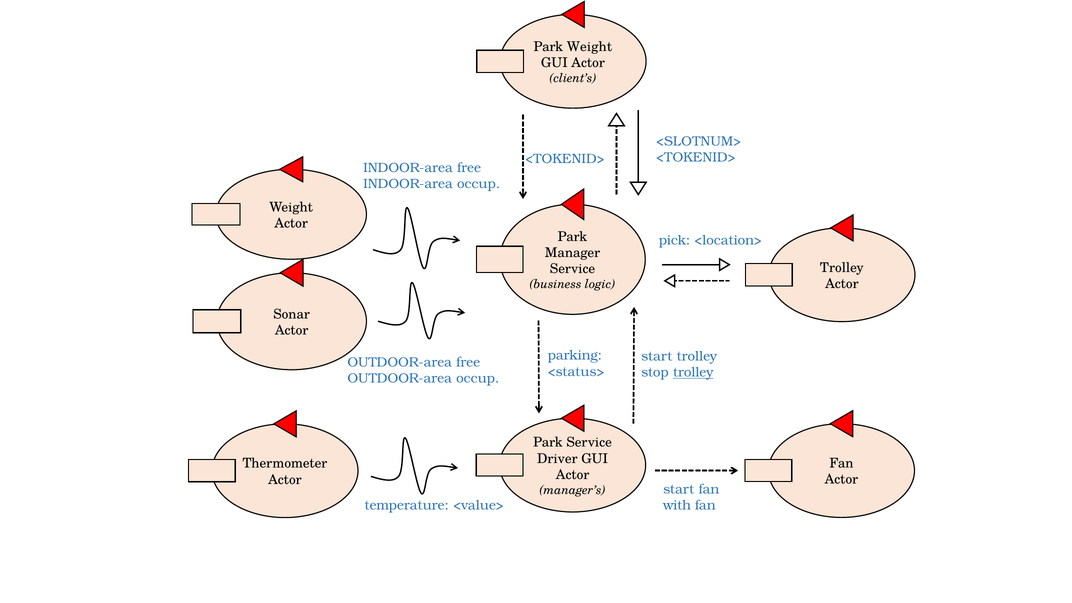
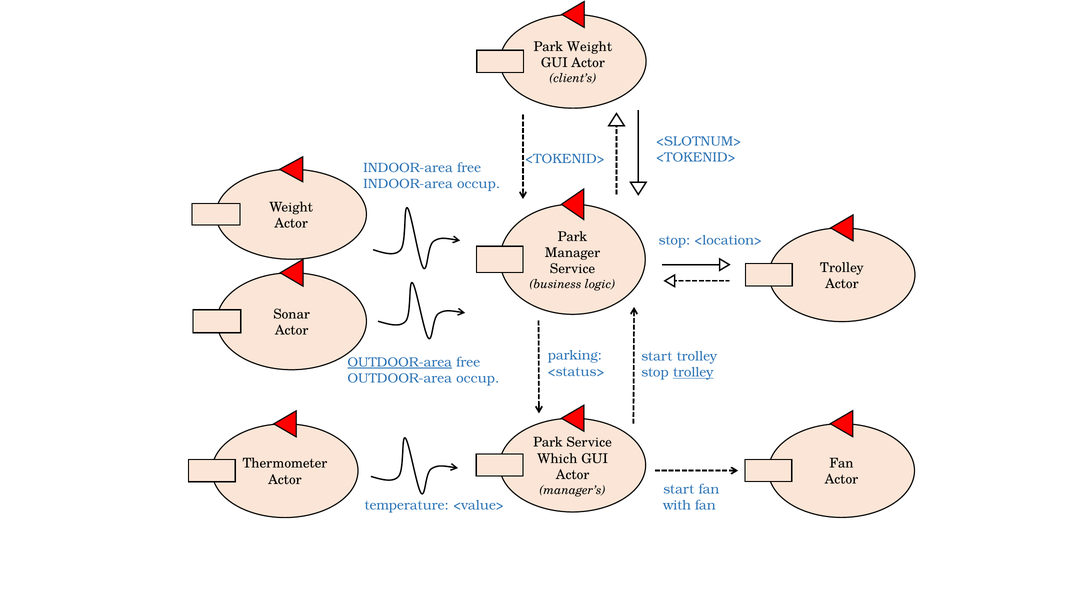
pick at (674, 240): pick -> stop
OUTDOOR-area at (400, 362) underline: none -> present
Driver: Driver -> Which
